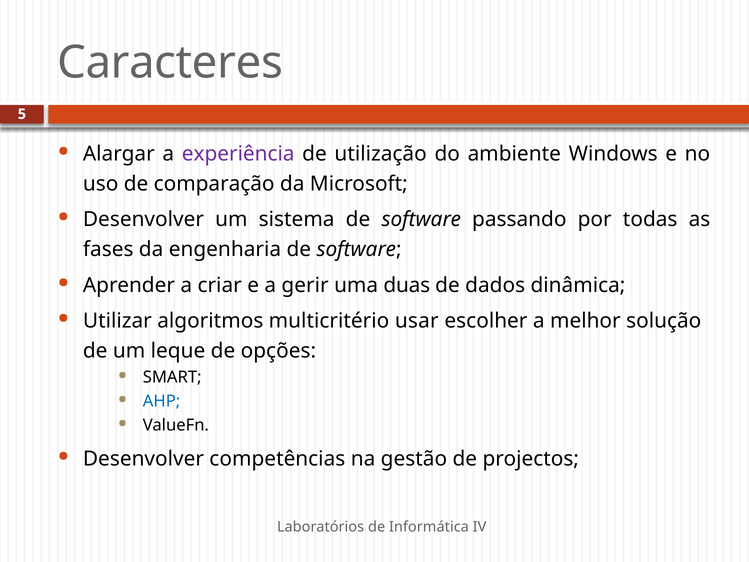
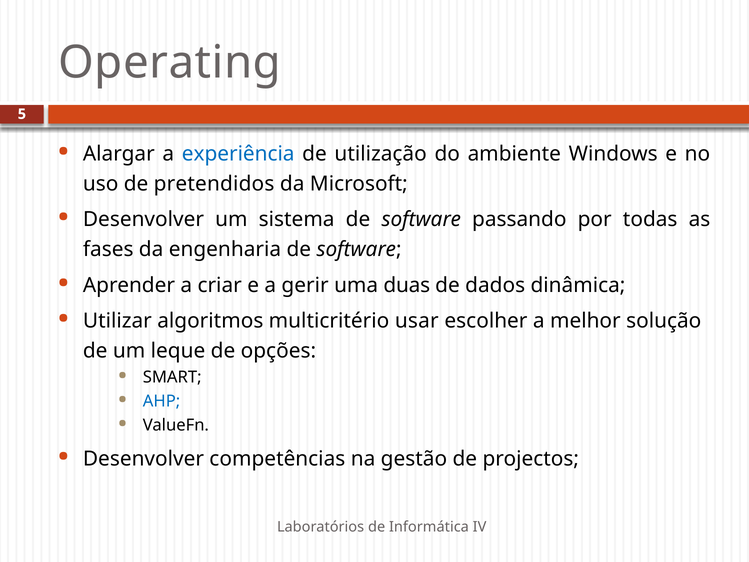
Caracteres: Caracteres -> Operating
experiência colour: purple -> blue
comparação: comparação -> pretendidos
